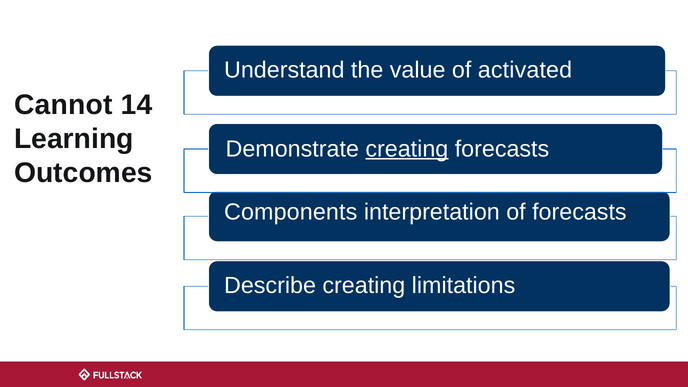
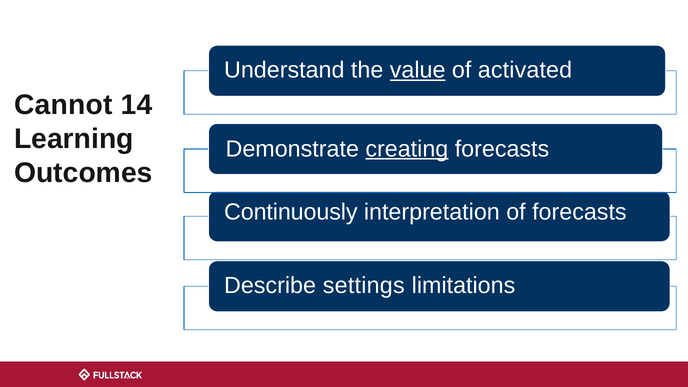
value underline: none -> present
Components: Components -> Continuously
Describe creating: creating -> settings
